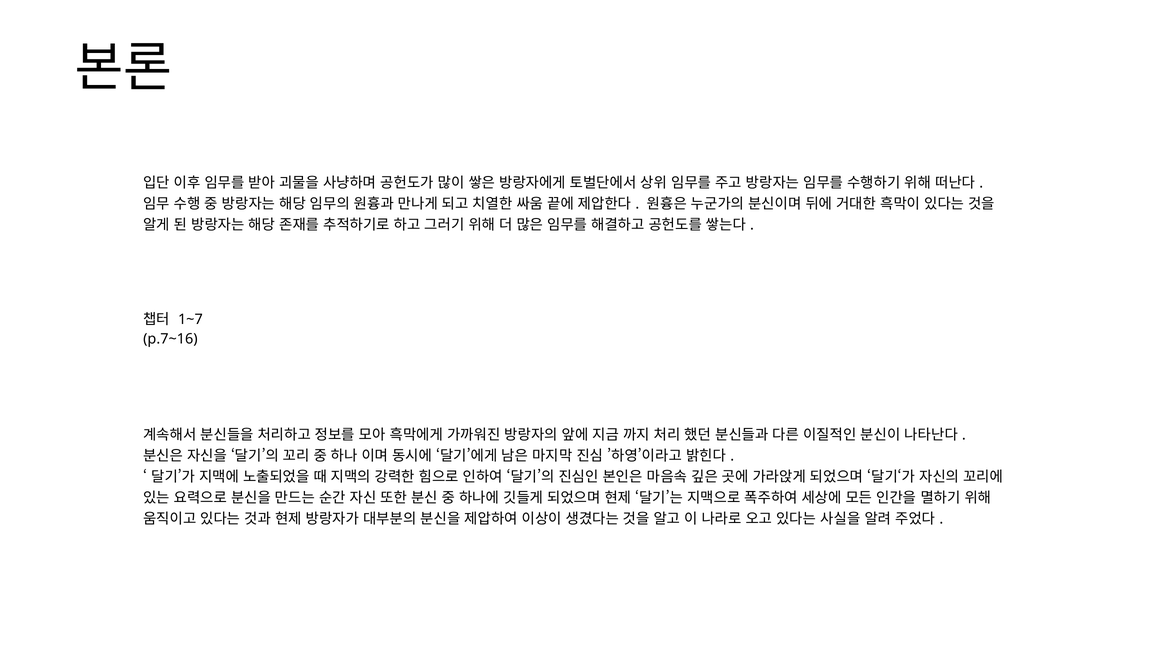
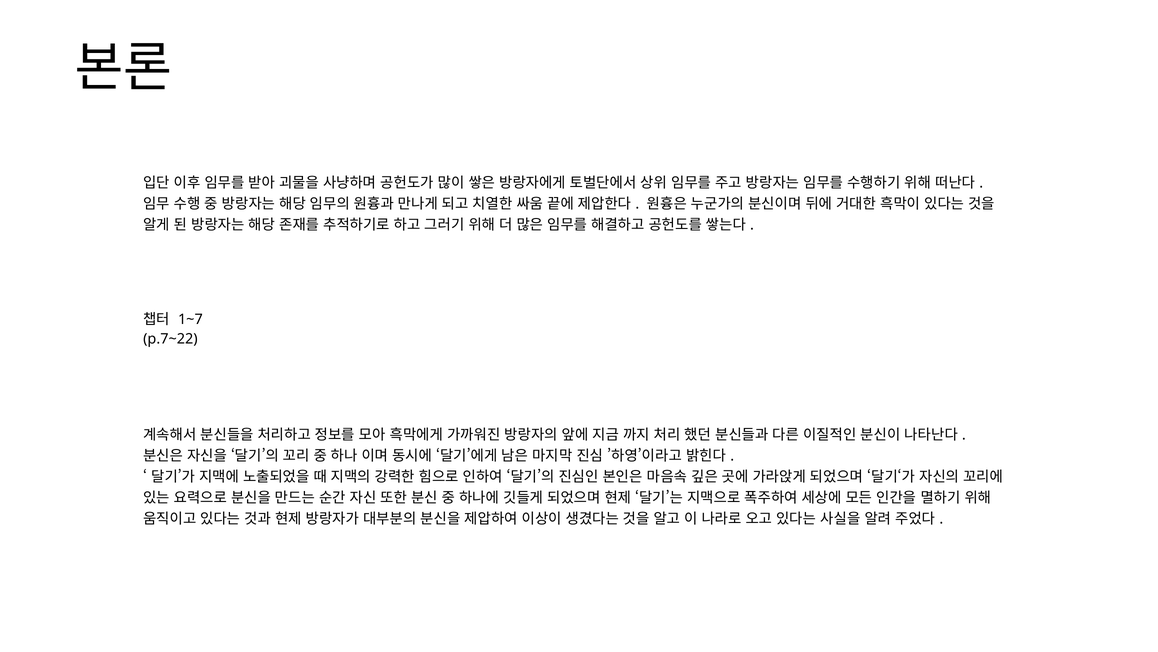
p.7~16: p.7~16 -> p.7~22
